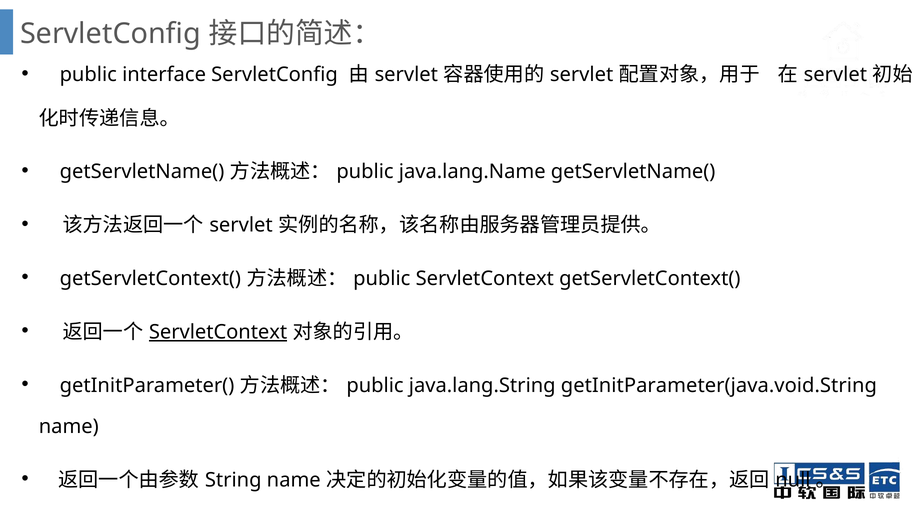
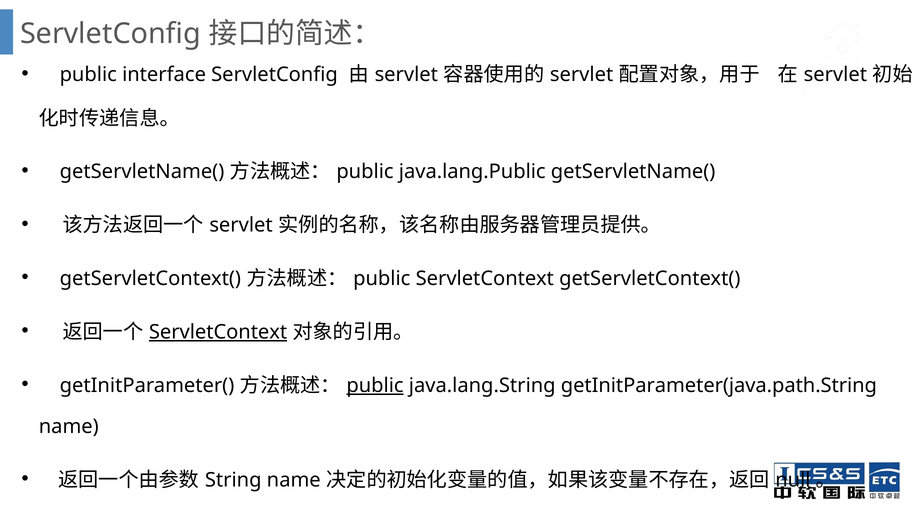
java.lang.Name: java.lang.Name -> java.lang.Public
public at (375, 386) underline: none -> present
getInitParameter(java.void.String: getInitParameter(java.void.String -> getInitParameter(java.path.String
